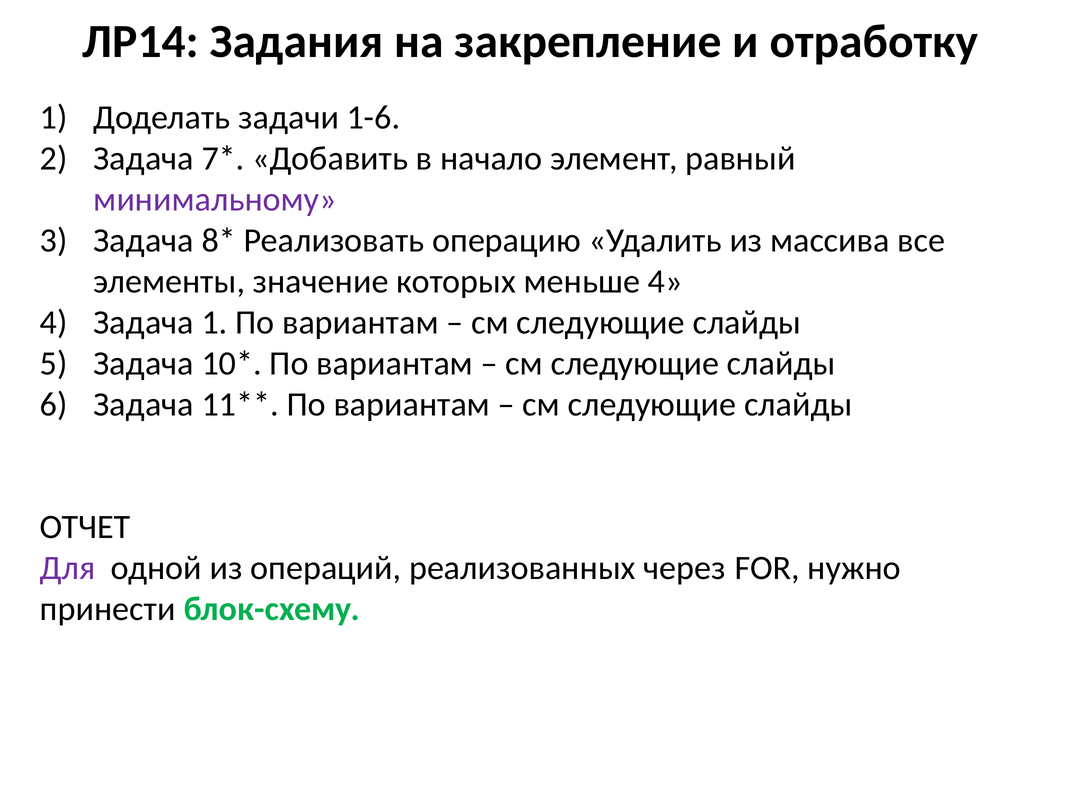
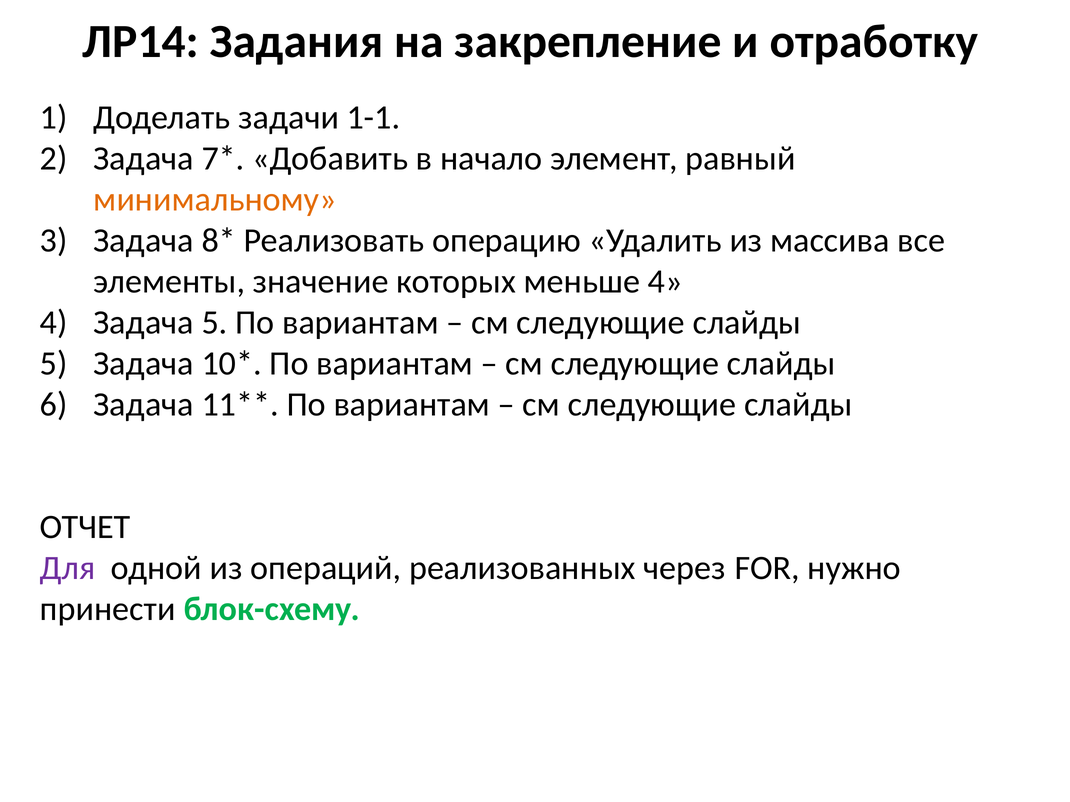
1-6: 1-6 -> 1-1
минимальному colour: purple -> orange
Задача 1: 1 -> 5
